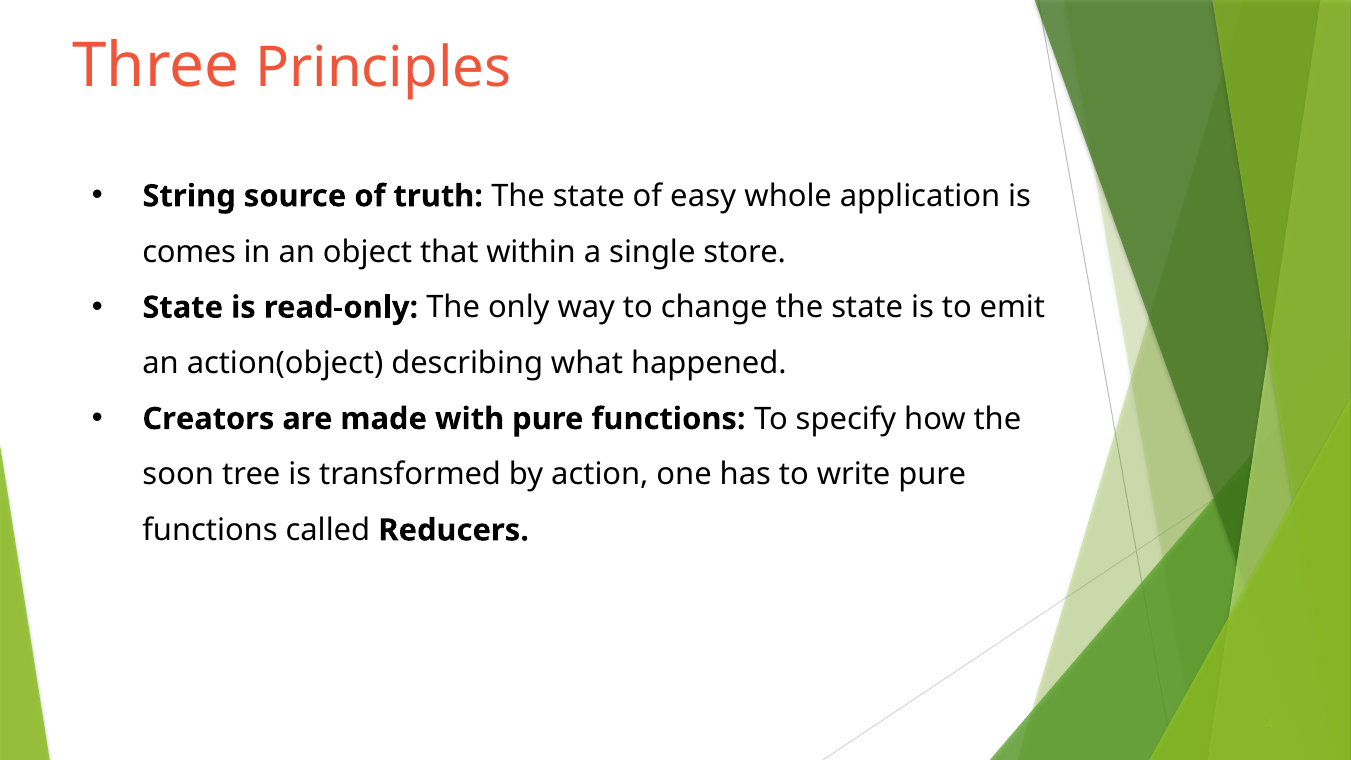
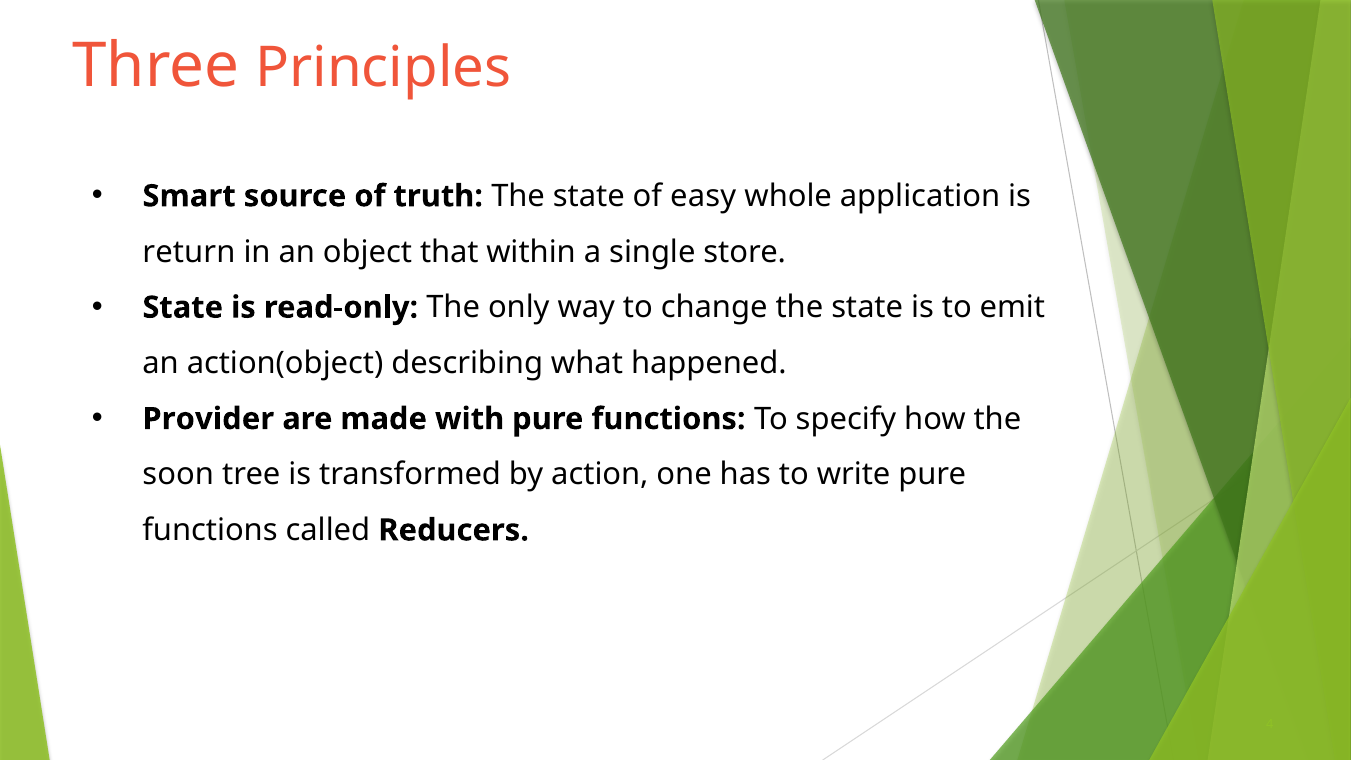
String: String -> Smart
comes: comes -> return
Creators: Creators -> Provider
